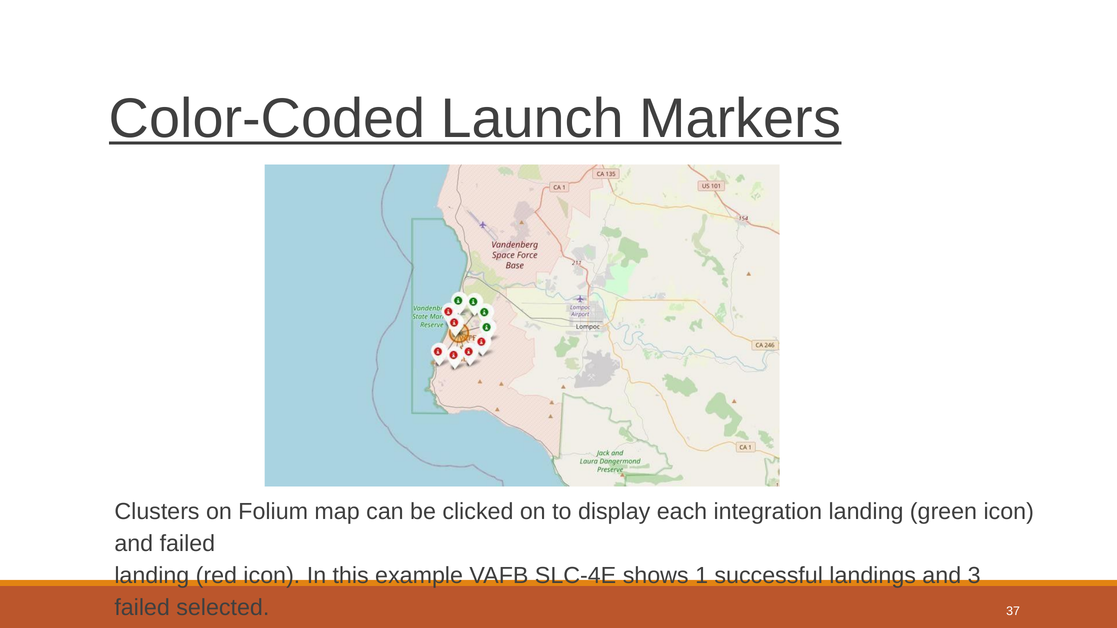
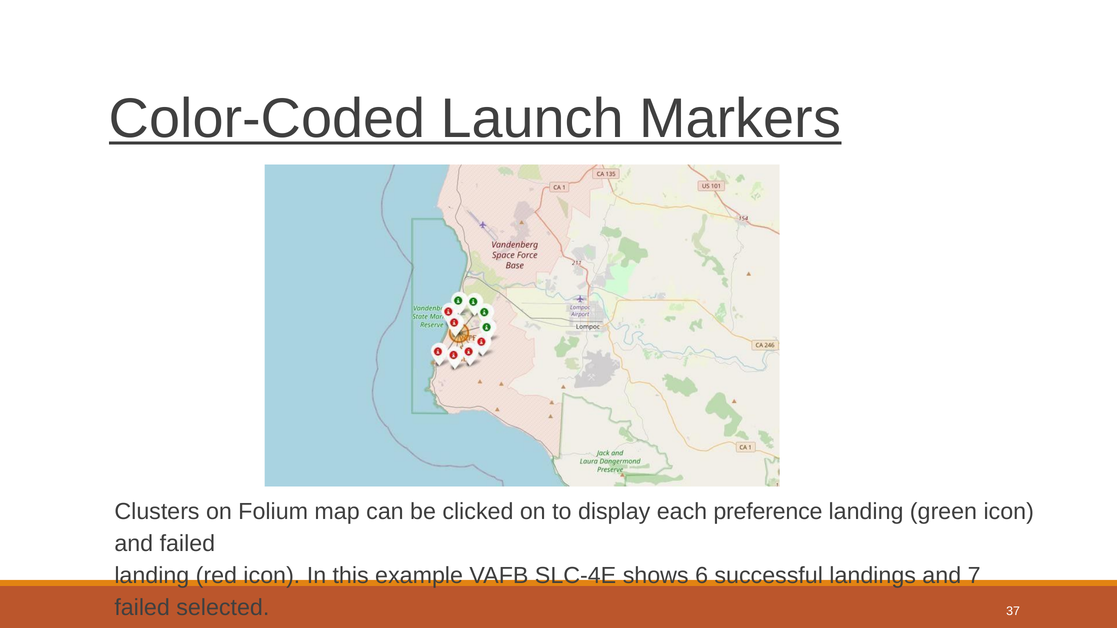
integration: integration -> preference
1: 1 -> 6
3: 3 -> 7
